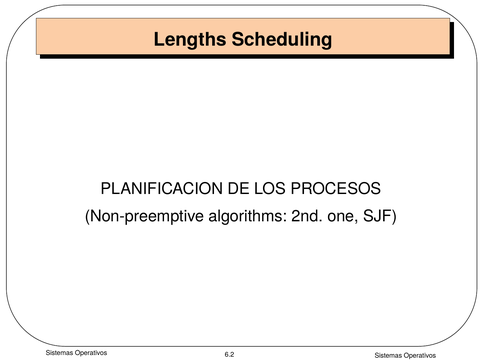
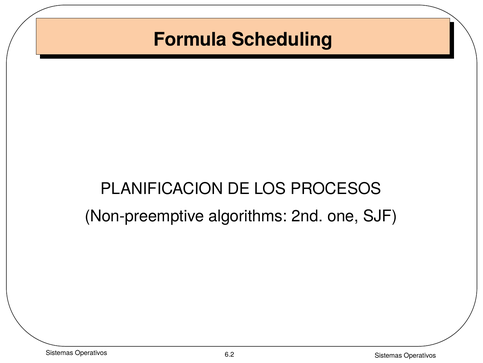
Lengths: Lengths -> Formula
